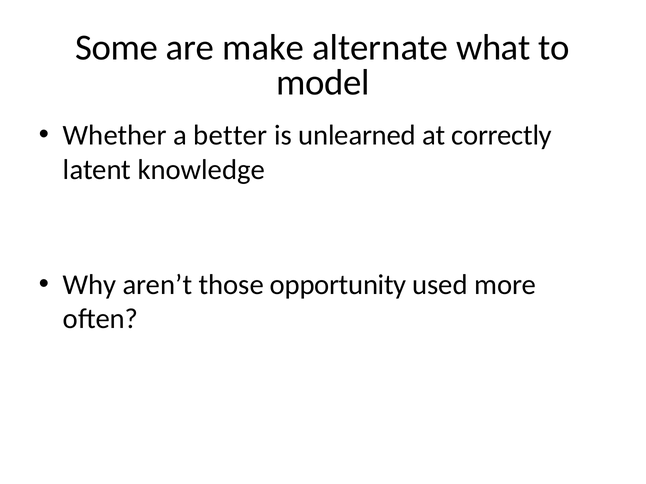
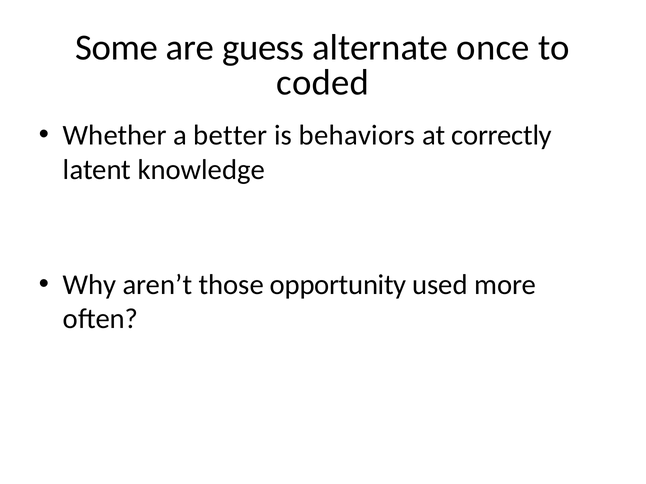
make: make -> guess
what: what -> once
model: model -> coded
unlearned: unlearned -> behaviors
